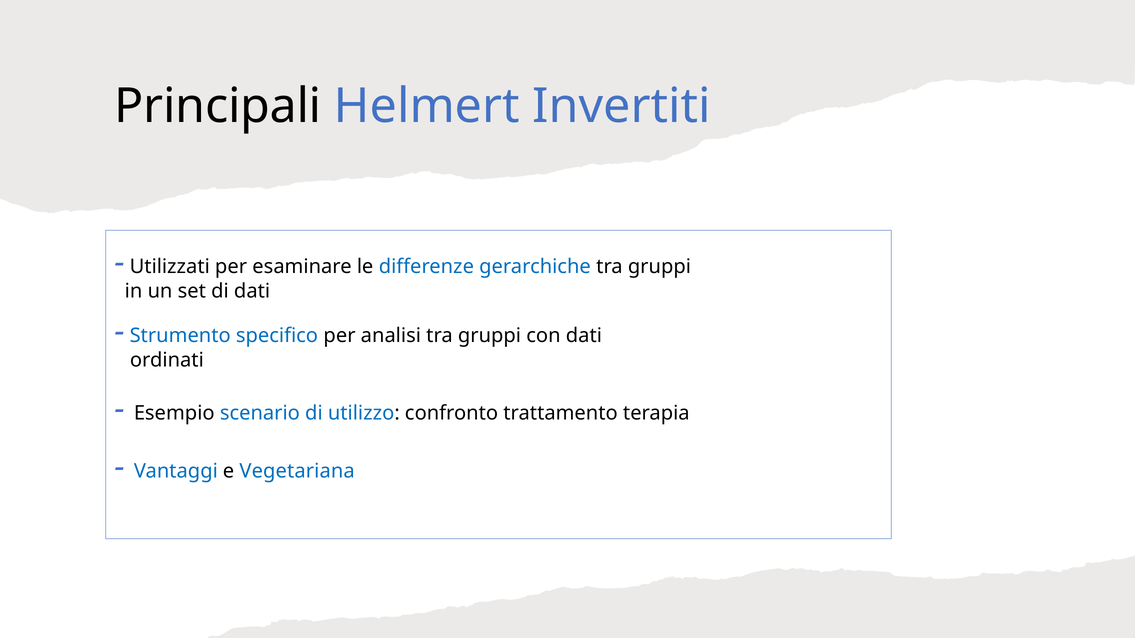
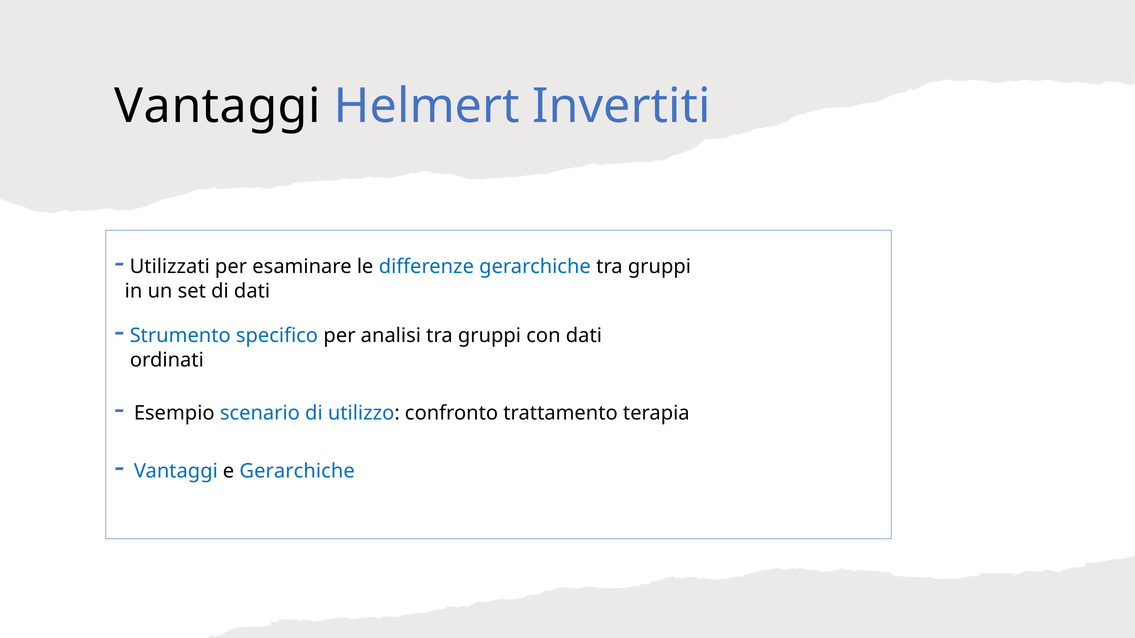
Principali at (218, 106): Principali -> Vantaggi
e Vegetariana: Vegetariana -> Gerarchiche
